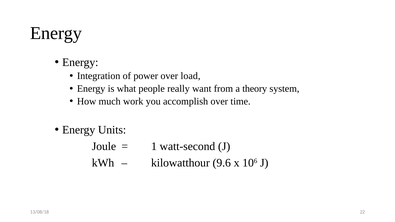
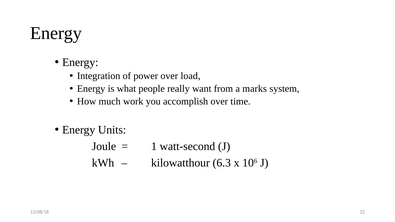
theory: theory -> marks
9.6: 9.6 -> 6.3
